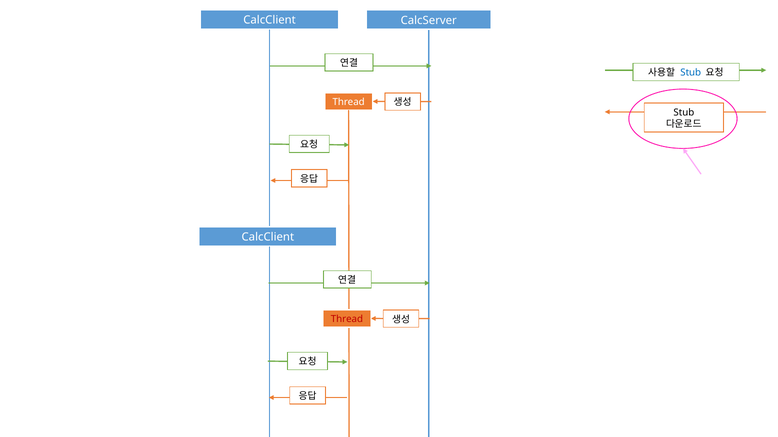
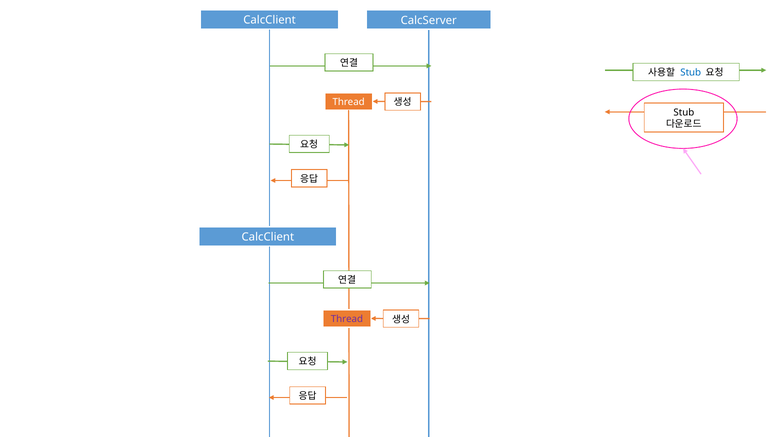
Thread at (347, 320) colour: red -> purple
